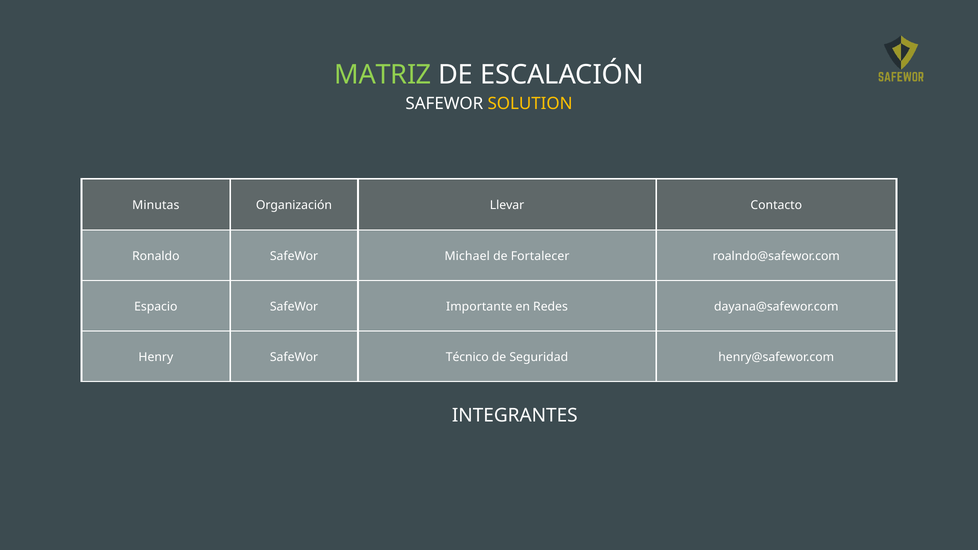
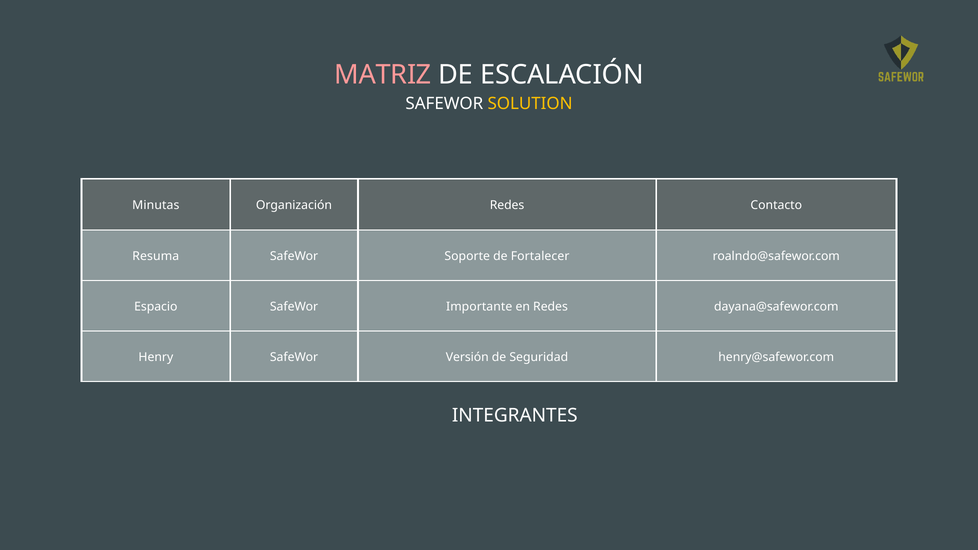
MATRIZ colour: light green -> pink
Organización Llevar: Llevar -> Redes
Ronaldo: Ronaldo -> Resuma
Michael: Michael -> Soporte
Técnico: Técnico -> Versión
